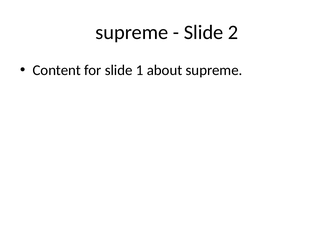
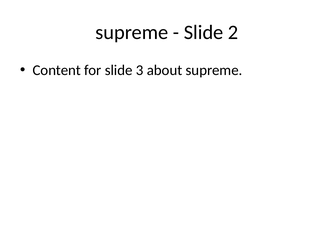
1: 1 -> 3
